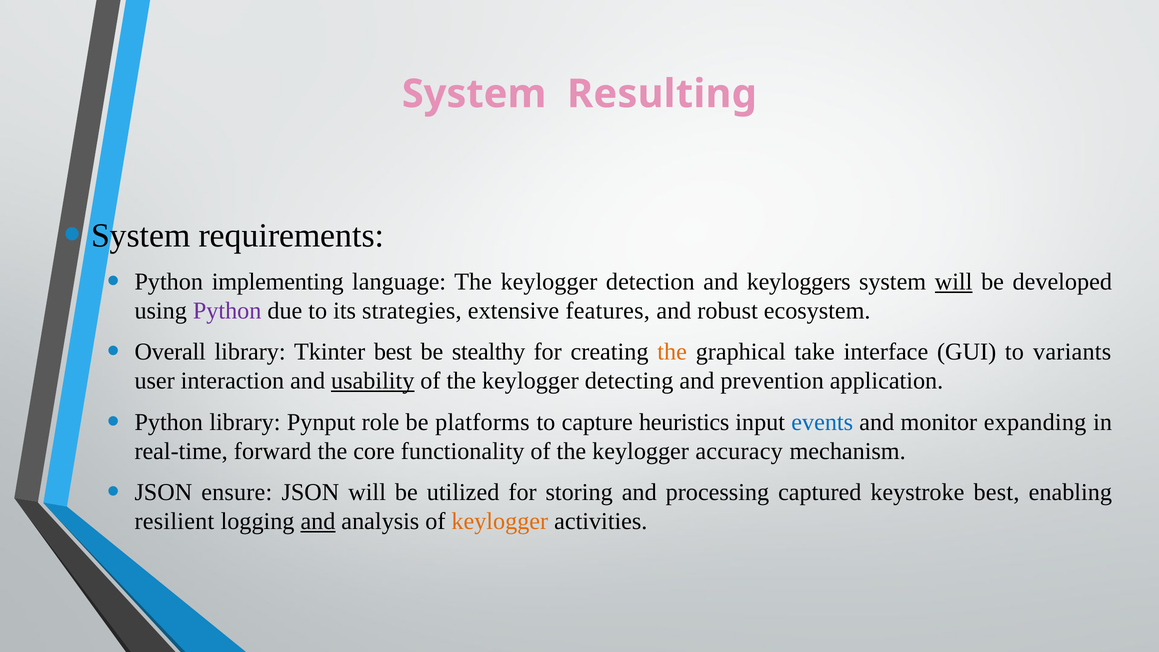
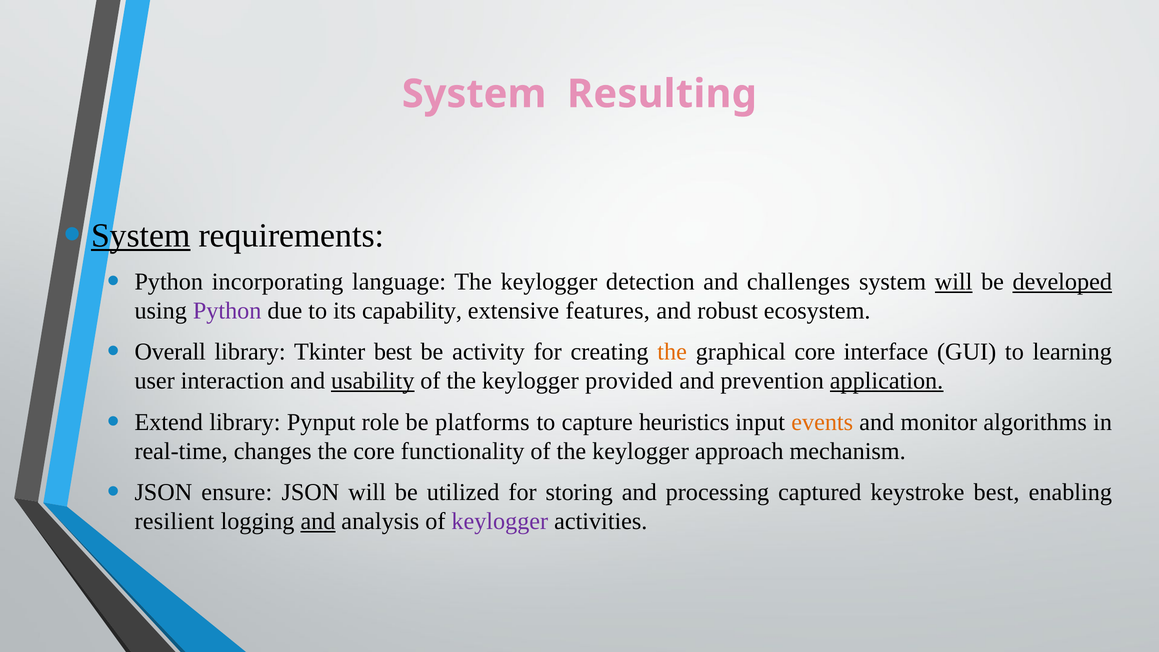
System at (141, 236) underline: none -> present
implementing: implementing -> incorporating
keyloggers: keyloggers -> challenges
developed underline: none -> present
strategies: strategies -> capability
stealthy: stealthy -> activity
graphical take: take -> core
variants: variants -> learning
detecting: detecting -> provided
application underline: none -> present
Python at (169, 422): Python -> Extend
events colour: blue -> orange
expanding: expanding -> algorithms
forward: forward -> changes
accuracy: accuracy -> approach
keylogger at (500, 521) colour: orange -> purple
